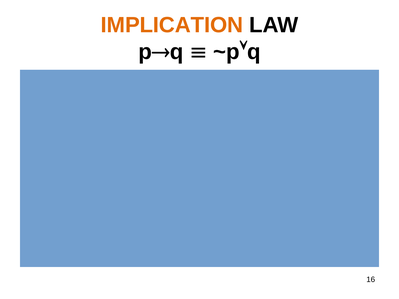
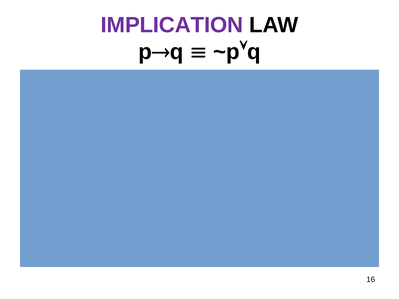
IMPLICATION colour: orange -> purple
